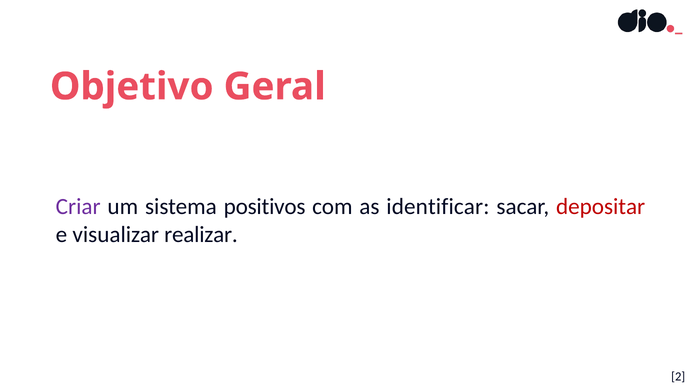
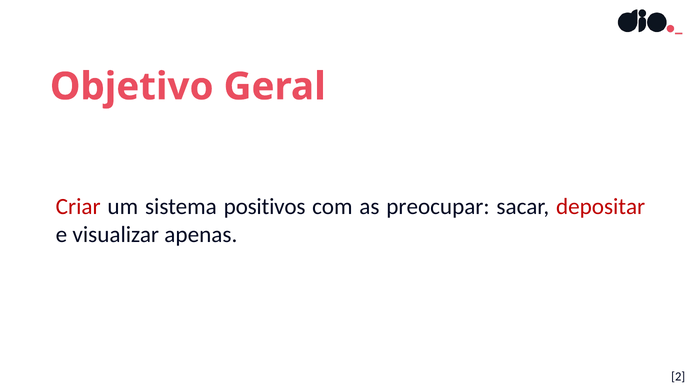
Criar colour: purple -> red
identificar: identificar -> preocupar
realizar: realizar -> apenas
